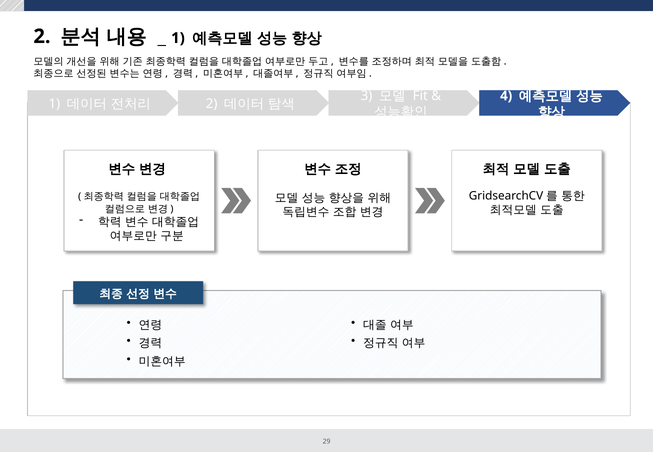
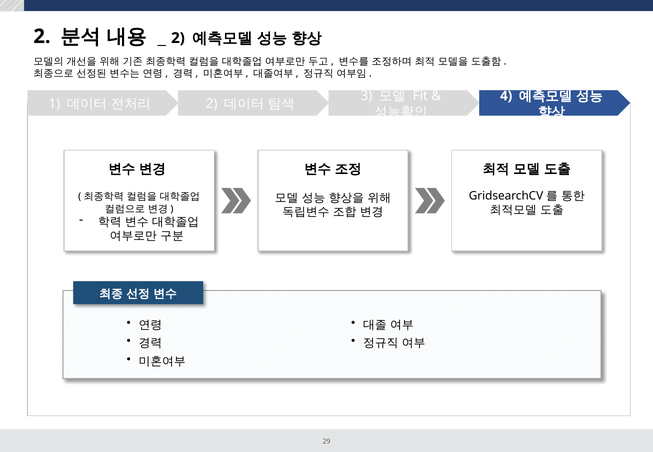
1 at (178, 38): 1 -> 2
